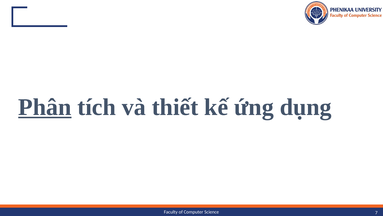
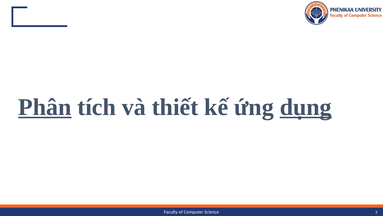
dụng underline: none -> present
